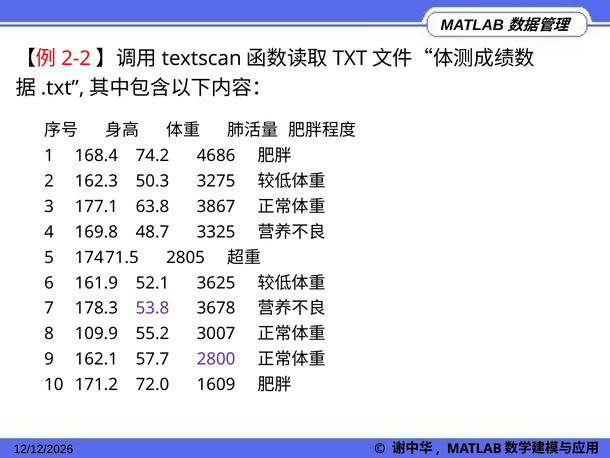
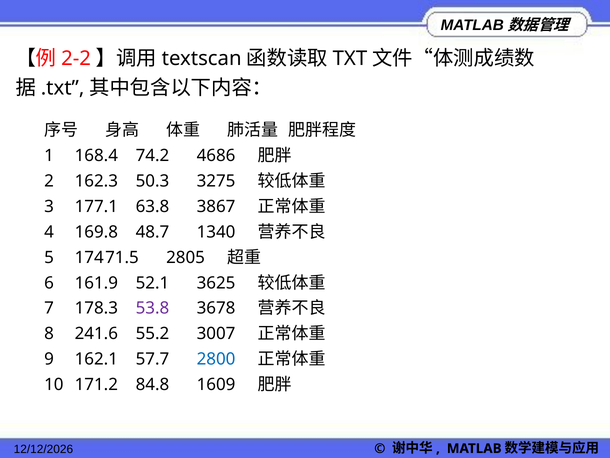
3325: 3325 -> 1340
109.9: 109.9 -> 241.6
2800 colour: purple -> blue
72.0: 72.0 -> 84.8
